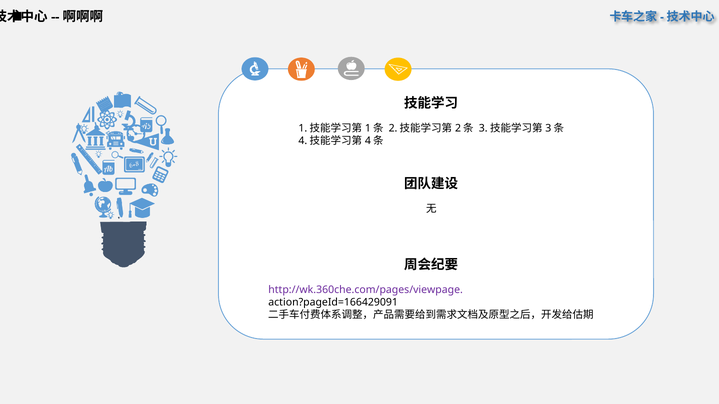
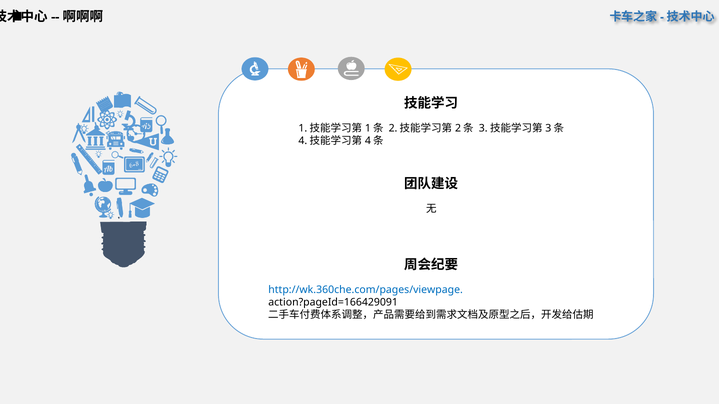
http://wk.360che.com/pages/viewpage colour: purple -> blue
